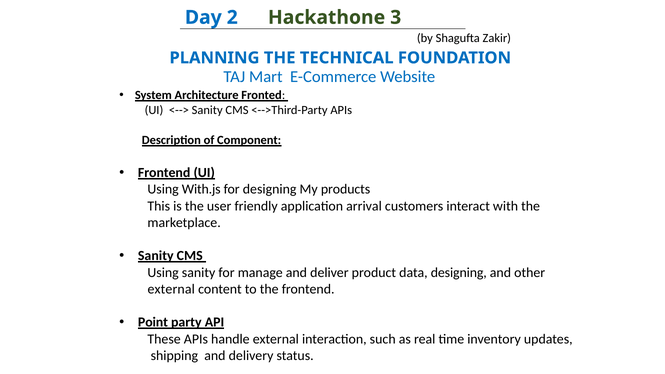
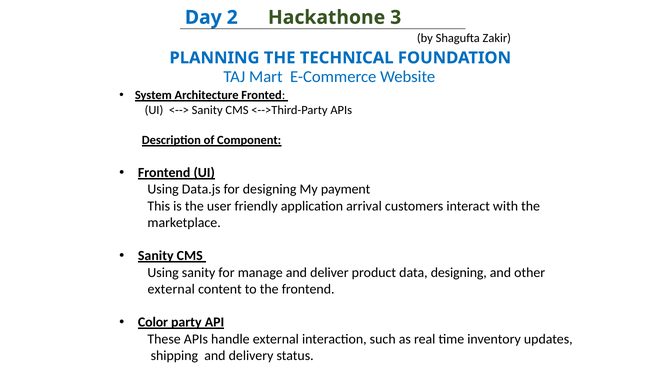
With.js: With.js -> Data.js
products: products -> payment
Point: Point -> Color
